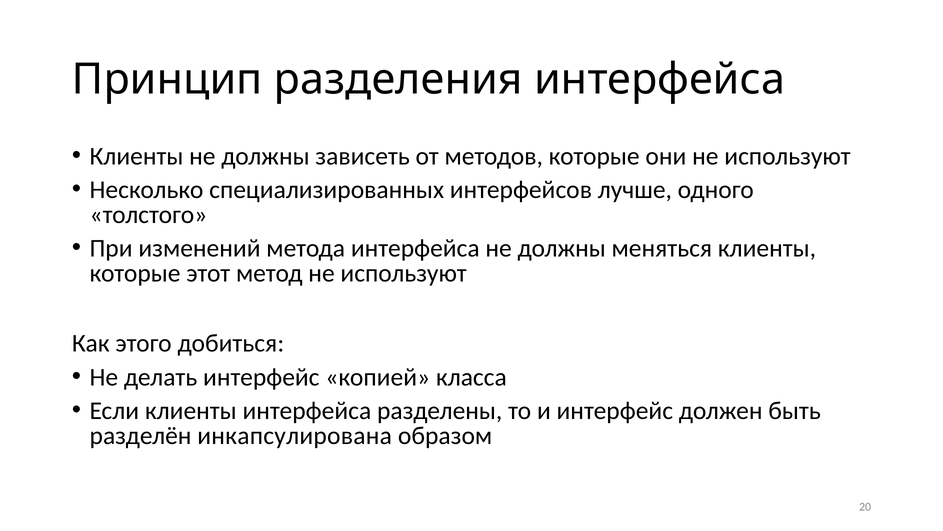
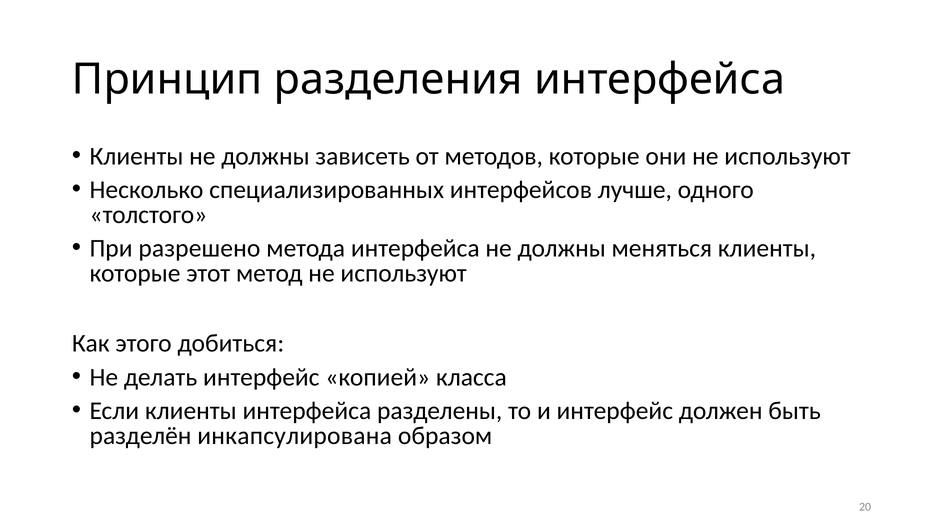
изменений: изменений -> разрешено
